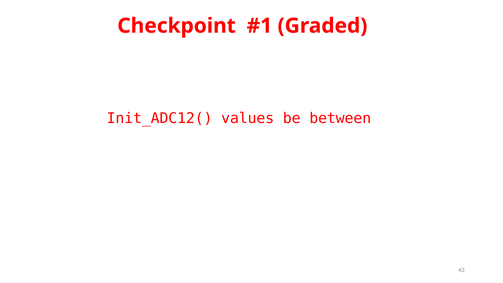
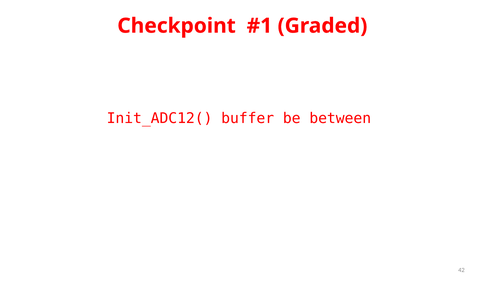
values: values -> buffer
